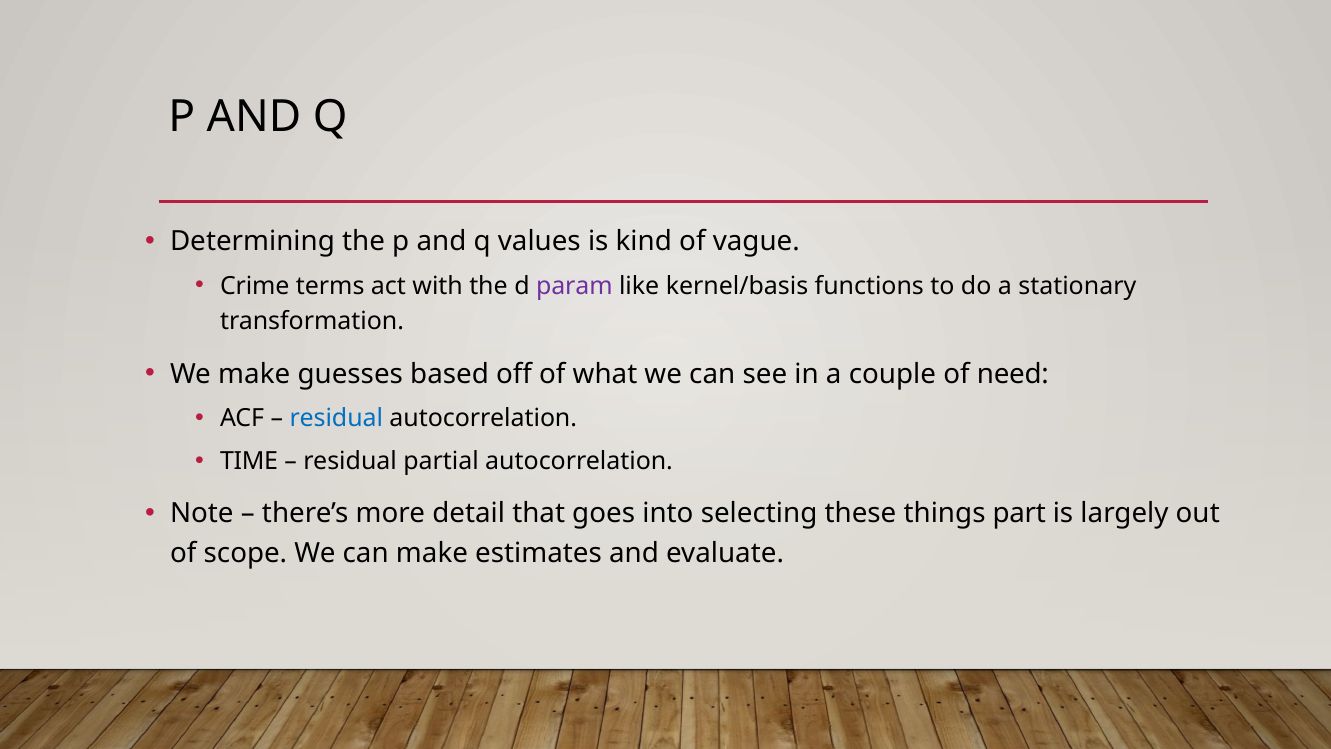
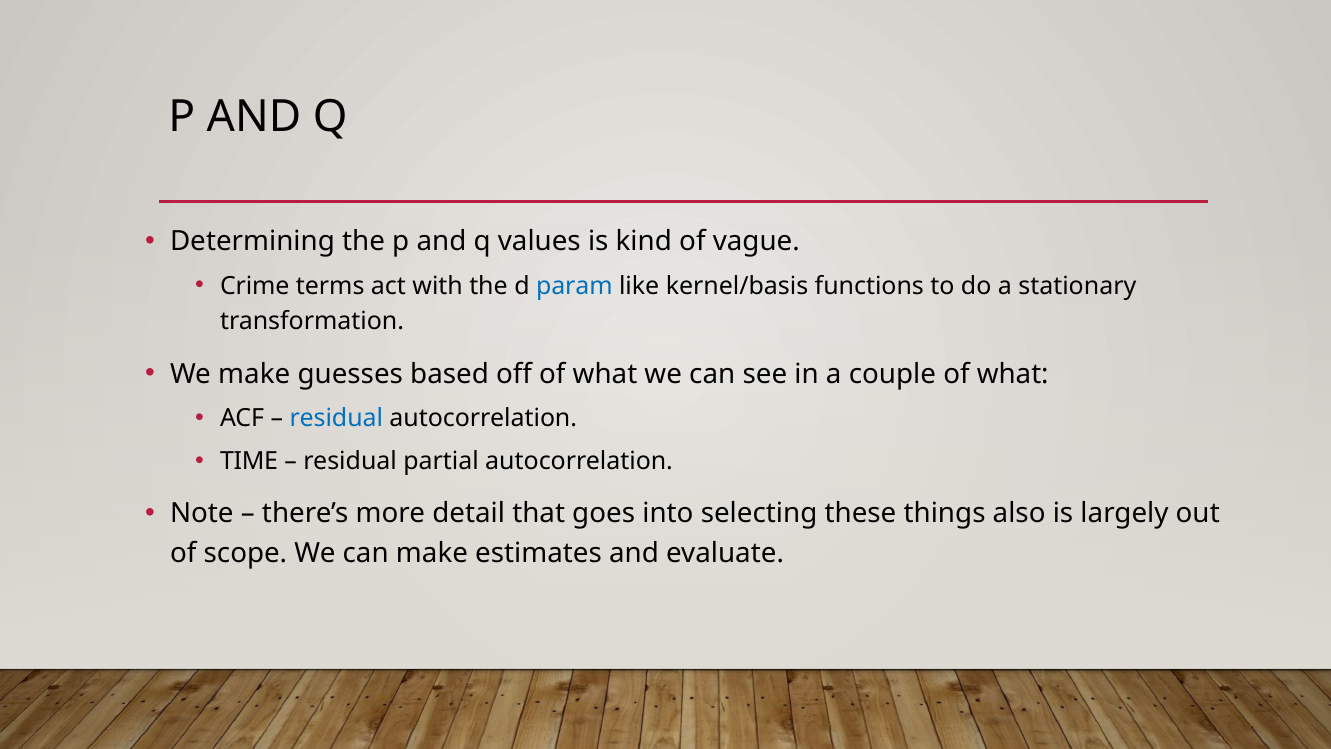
param colour: purple -> blue
couple of need: need -> what
part: part -> also
